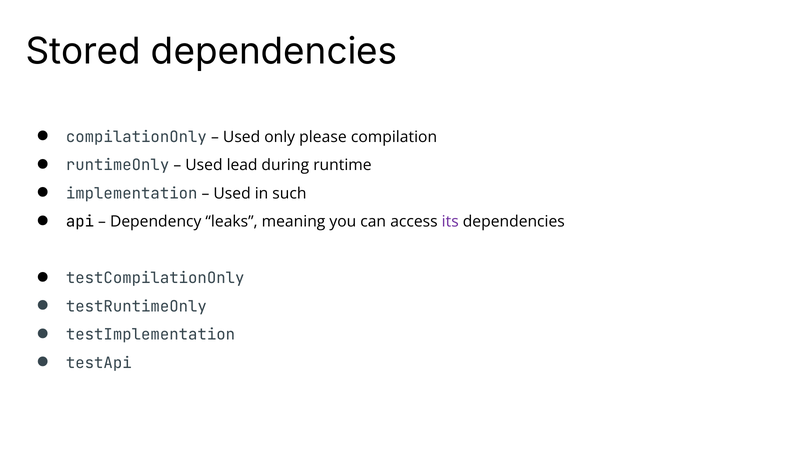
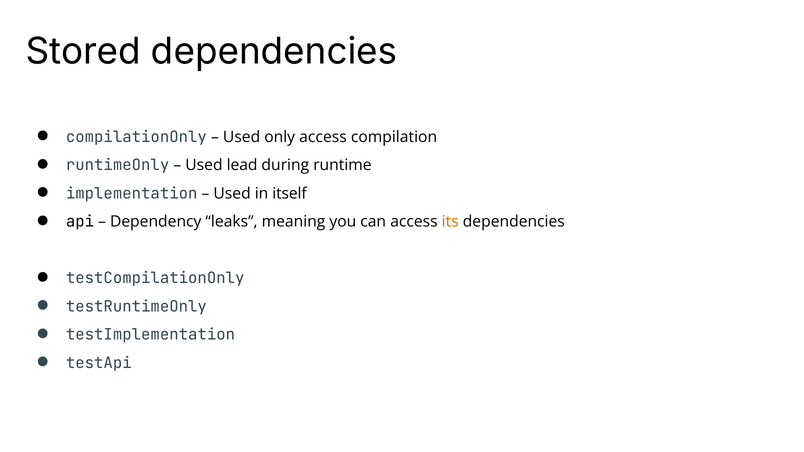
only please: please -> access
such: such -> itself
its colour: purple -> orange
